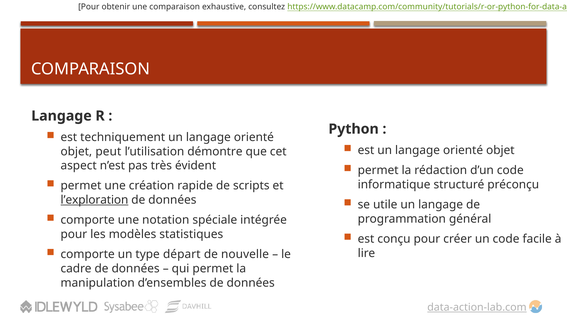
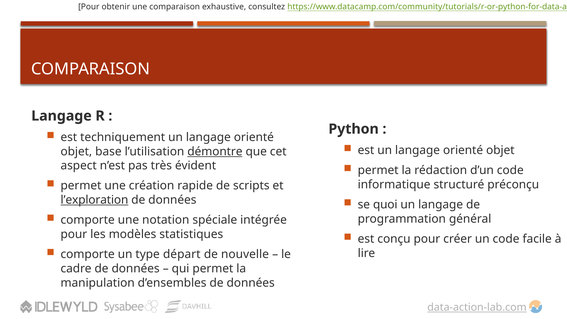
peut: peut -> base
démontre underline: none -> present
utile: utile -> quoi
